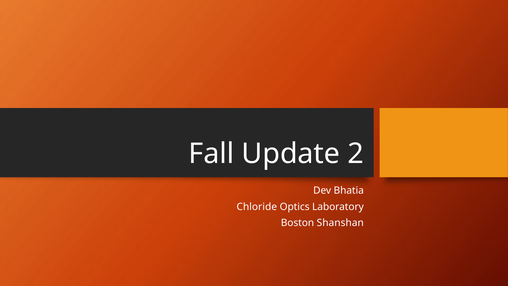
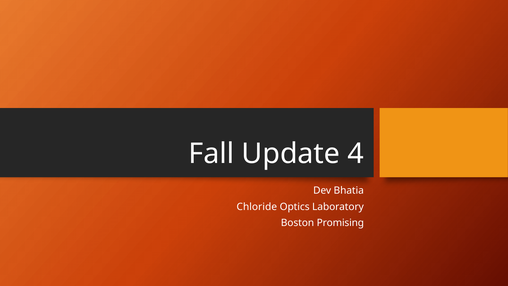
2: 2 -> 4
Shanshan: Shanshan -> Promising
